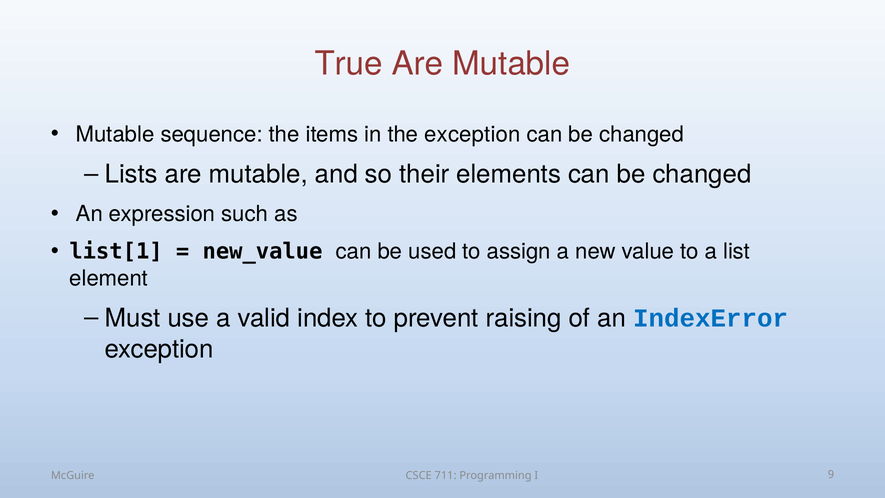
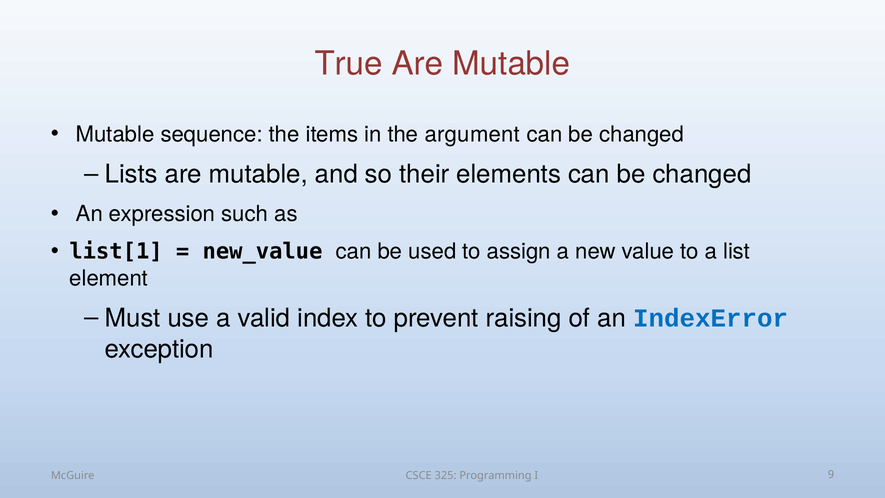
the exception: exception -> argument
711: 711 -> 325
